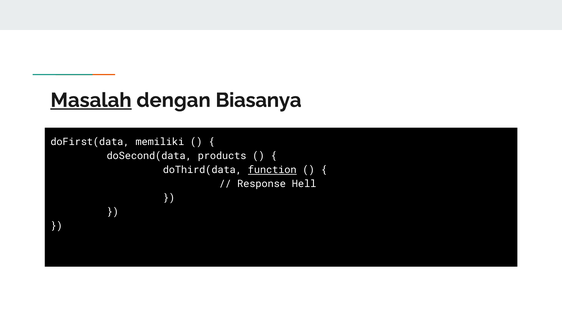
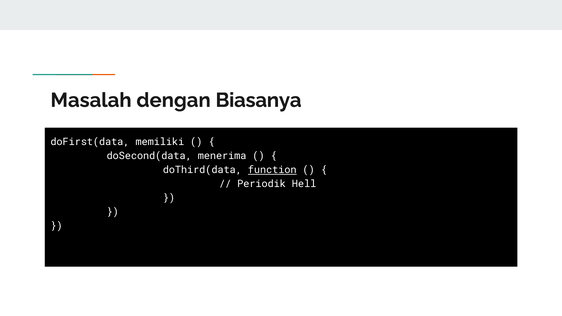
Masalah underline: present -> none
products: products -> menerima
Response: Response -> Periodik
